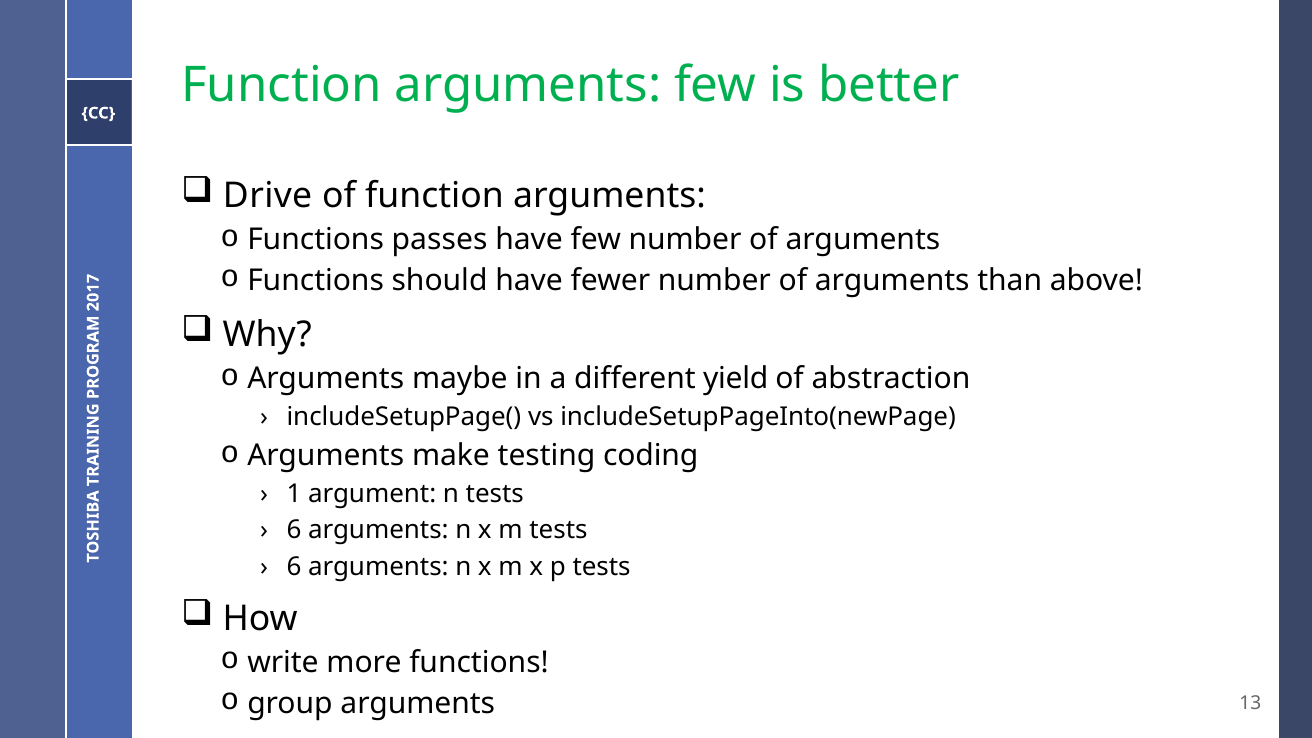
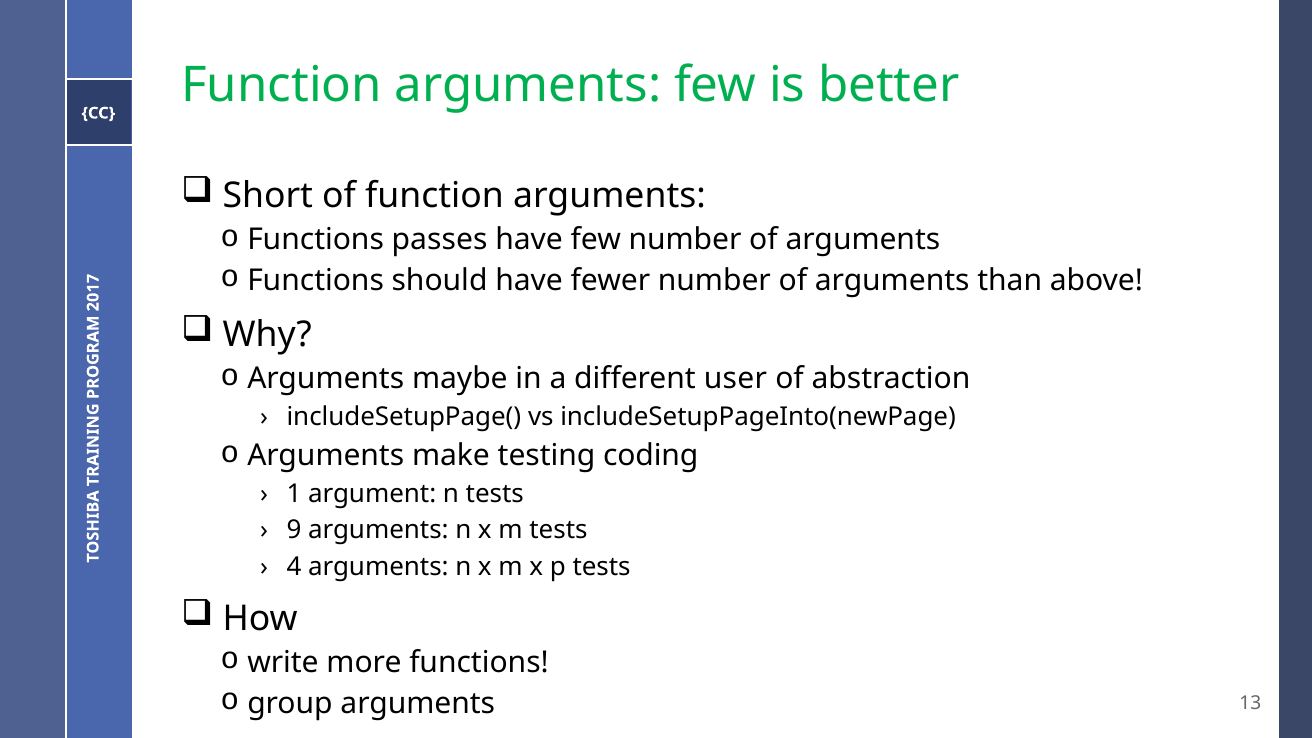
Drive: Drive -> Short
yield: yield -> user
6 at (294, 530): 6 -> 9
6 at (294, 567): 6 -> 4
